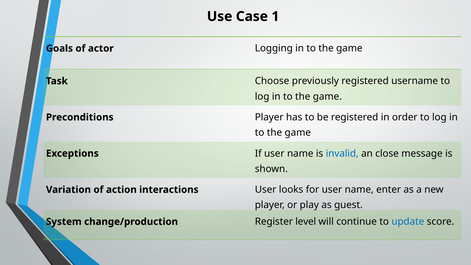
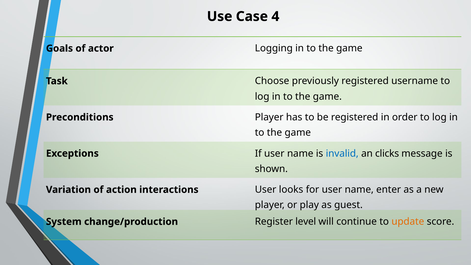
1: 1 -> 4
close: close -> clicks
update colour: blue -> orange
